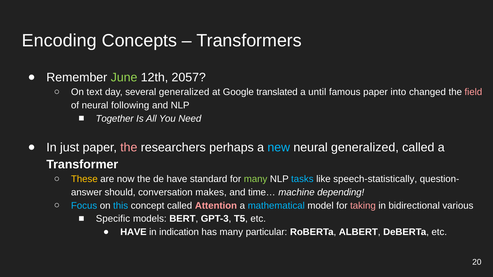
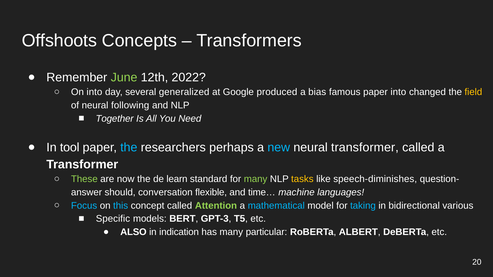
Encoding: Encoding -> Offshoots
2057: 2057 -> 2022
On text: text -> into
translated: translated -> produced
until: until -> bias
field colour: pink -> yellow
just: just -> tool
the at (129, 148) colour: pink -> light blue
neural generalized: generalized -> transformer
These colour: yellow -> light green
de have: have -> learn
tasks colour: light blue -> yellow
speech-statistically: speech-statistically -> speech-diminishes
makes: makes -> flexible
depending: depending -> languages
Attention colour: pink -> light green
taking colour: pink -> light blue
HAVE at (133, 232): HAVE -> ALSO
